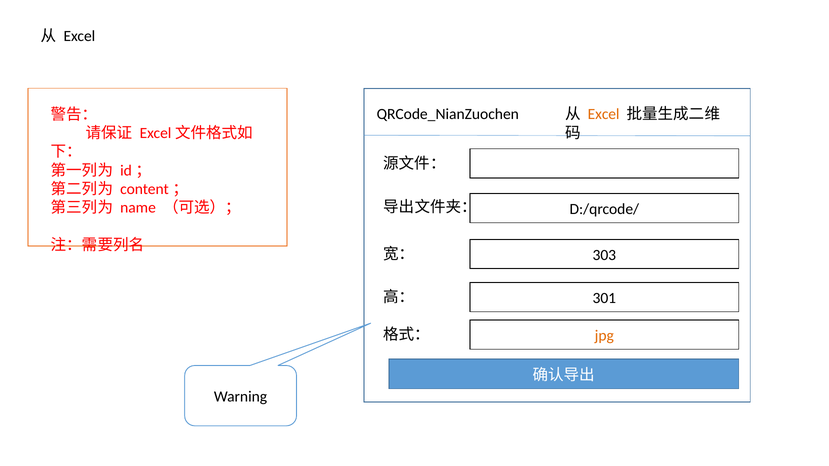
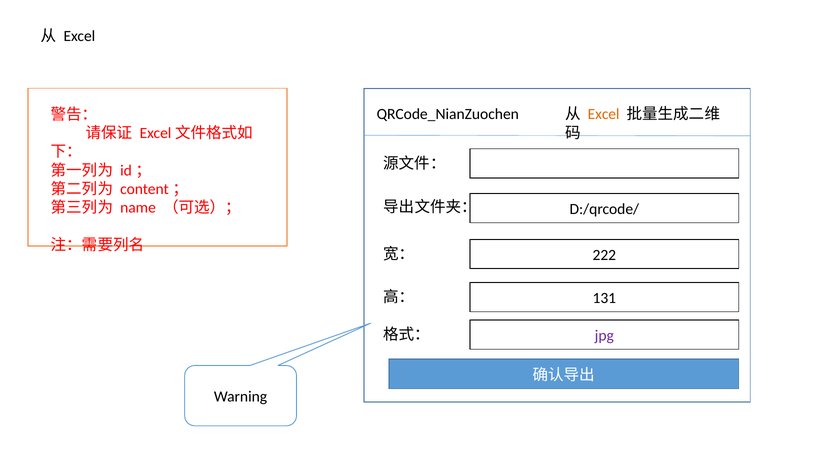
303: 303 -> 222
301: 301 -> 131
jpg colour: orange -> purple
